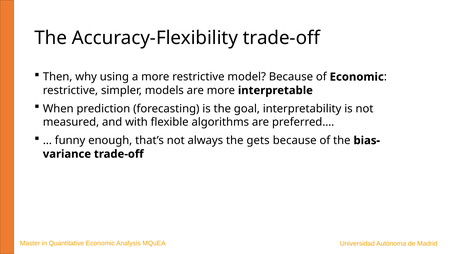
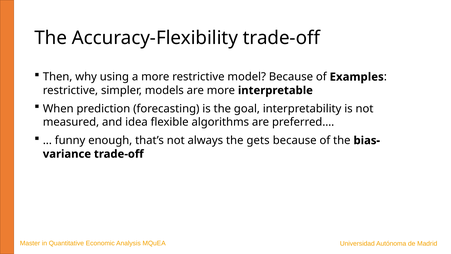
of Economic: Economic -> Examples
with: with -> idea
